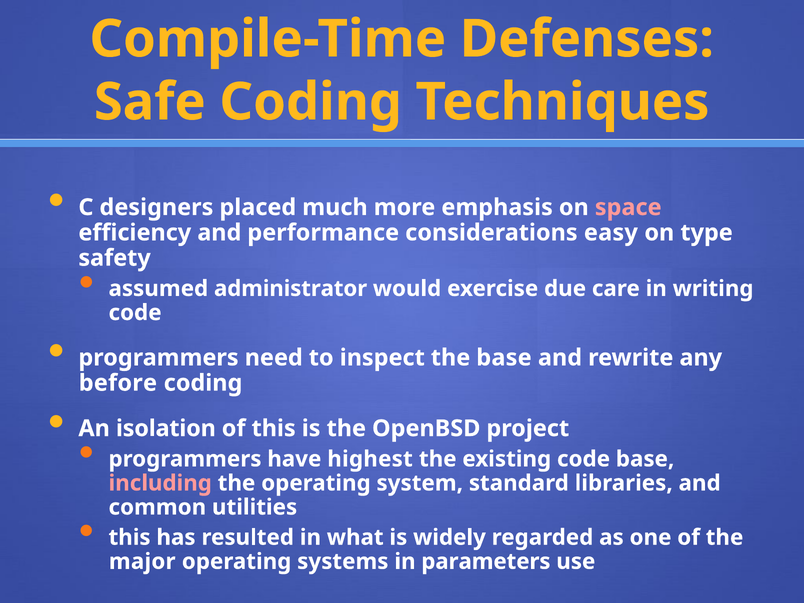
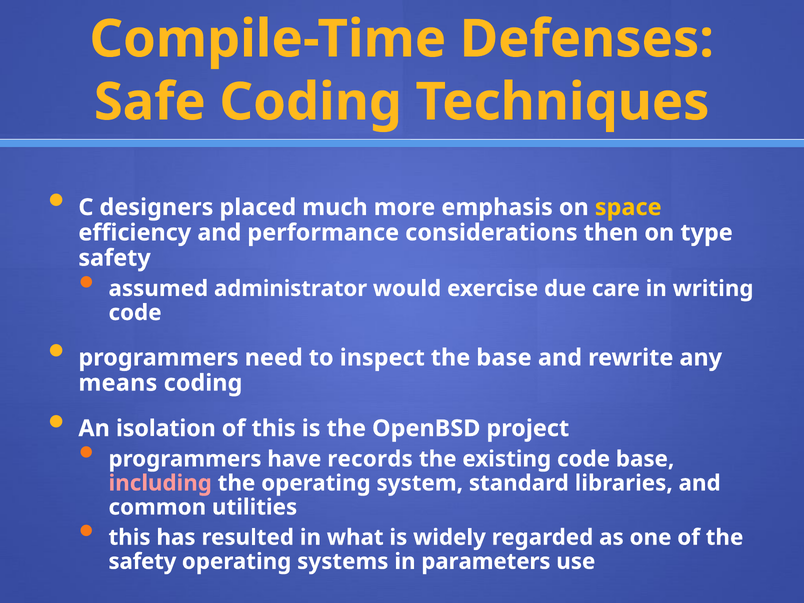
space colour: pink -> yellow
easy: easy -> then
before: before -> means
highest: highest -> records
major at (142, 562): major -> safety
